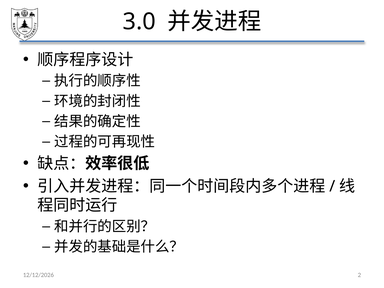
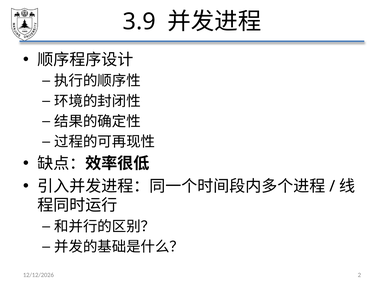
3.0: 3.0 -> 3.9
